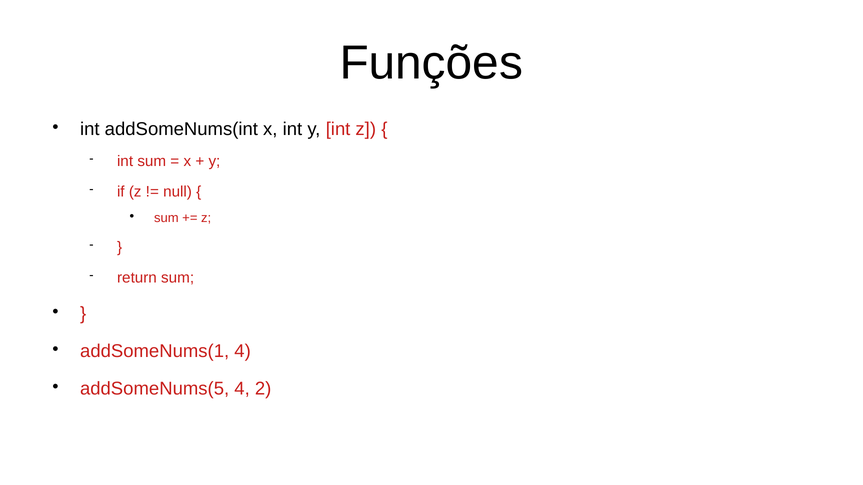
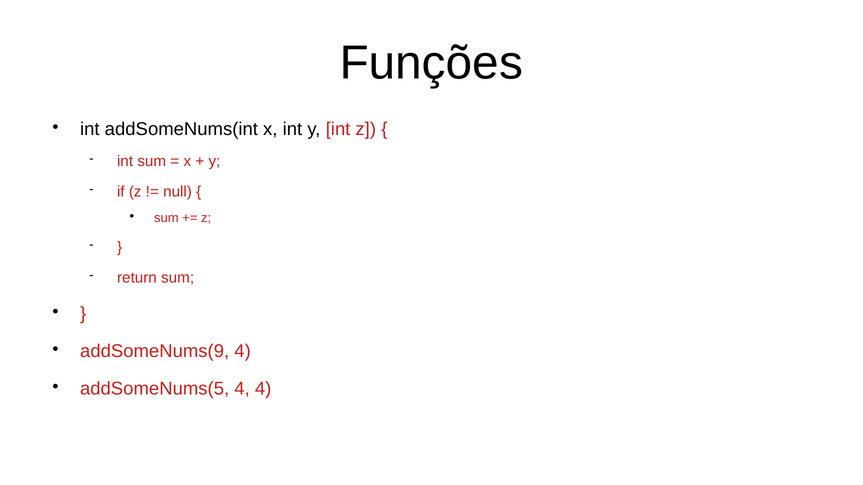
addSomeNums(1: addSomeNums(1 -> addSomeNums(9
4 2: 2 -> 4
